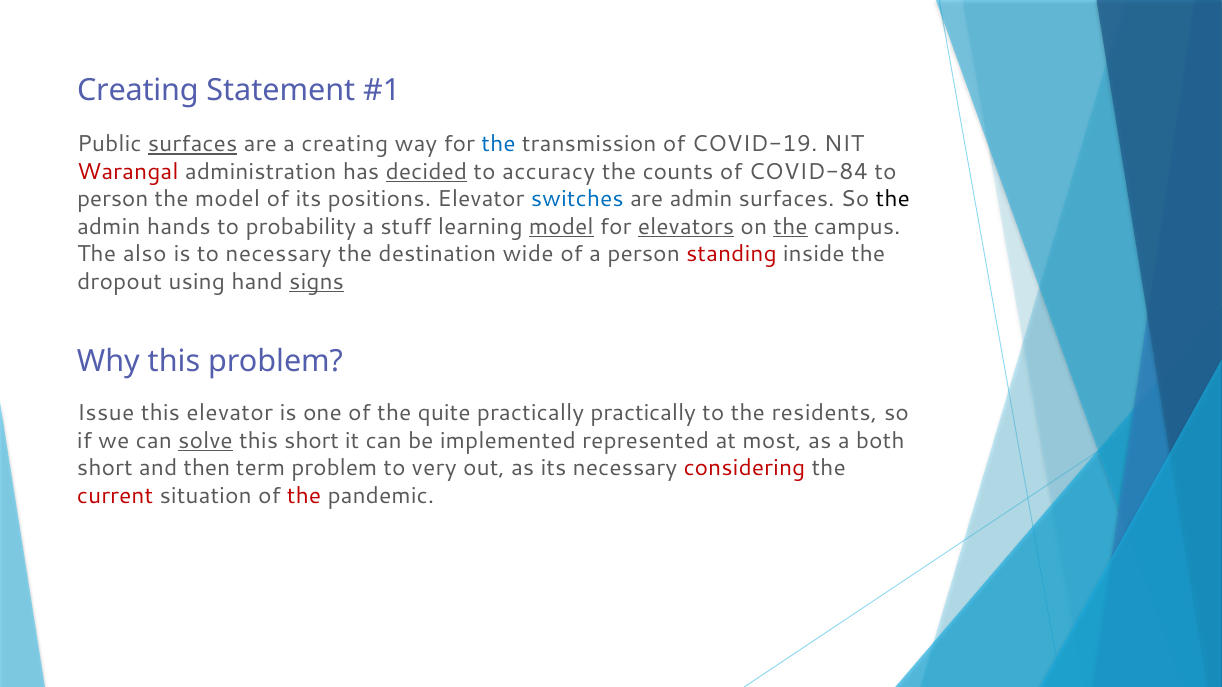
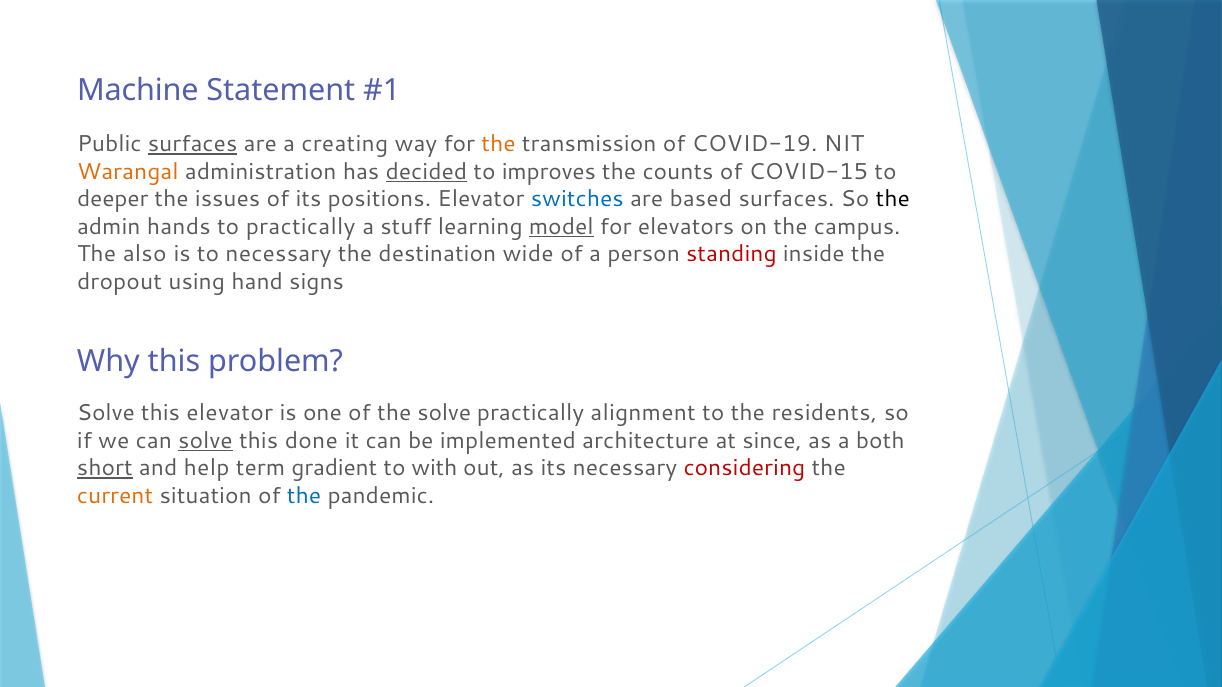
Creating at (138, 90): Creating -> Machine
the at (499, 144) colour: blue -> orange
Warangal colour: red -> orange
accuracy: accuracy -> improves
COVID-84: COVID-84 -> COVID-15
person at (113, 199): person -> deeper
the model: model -> issues
are admin: admin -> based
to probability: probability -> practically
elevators underline: present -> none
the at (791, 227) underline: present -> none
signs underline: present -> none
Issue at (106, 413): Issue -> Solve
the quite: quite -> solve
practically practically: practically -> alignment
this short: short -> done
represented: represented -> architecture
most: most -> since
short at (105, 468) underline: none -> present
then: then -> help
term problem: problem -> gradient
very: very -> with
current colour: red -> orange
the at (304, 496) colour: red -> blue
